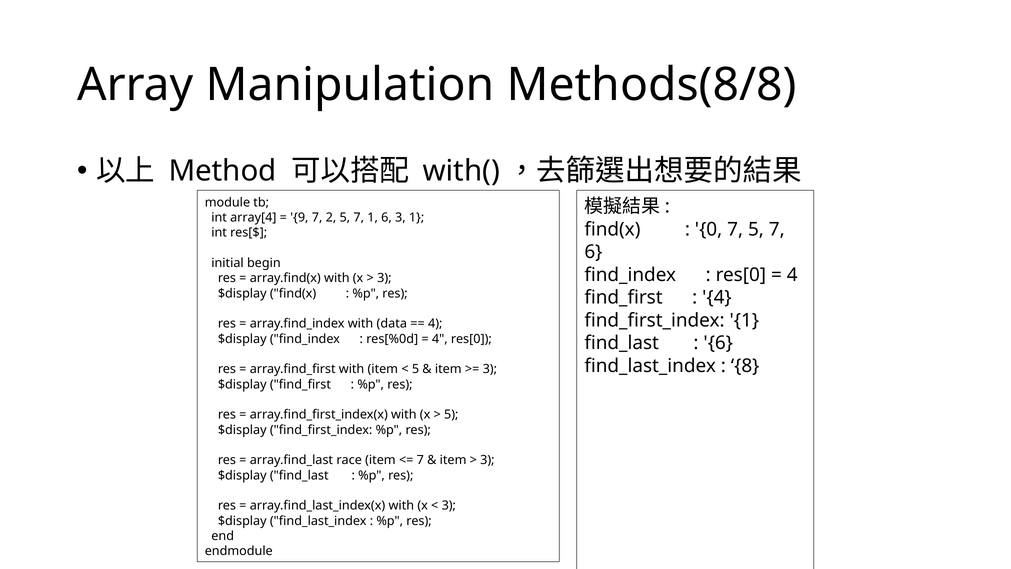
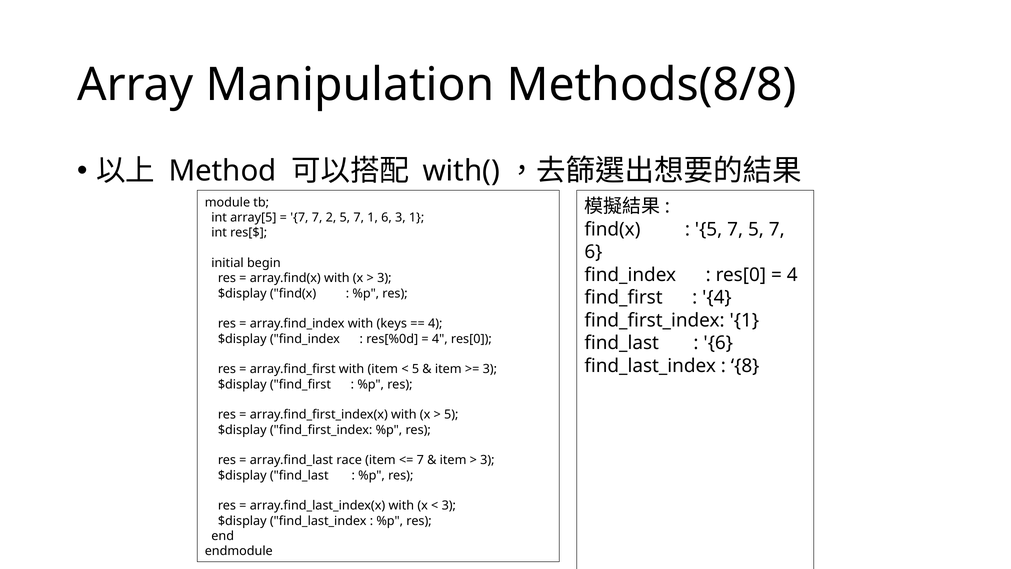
array[4: array[4 -> array[5
9 at (299, 217): 9 -> 7
0 at (709, 229): 0 -> 5
data: data -> keys
